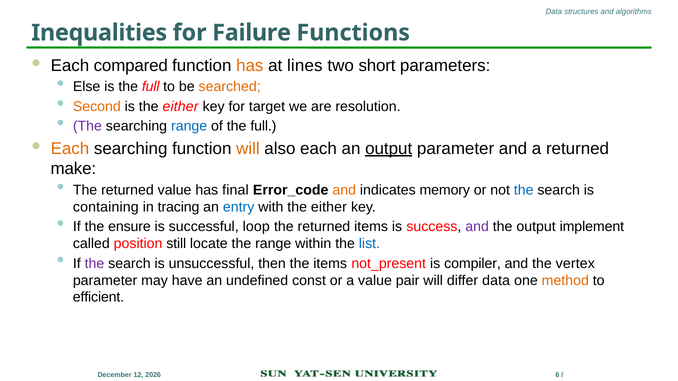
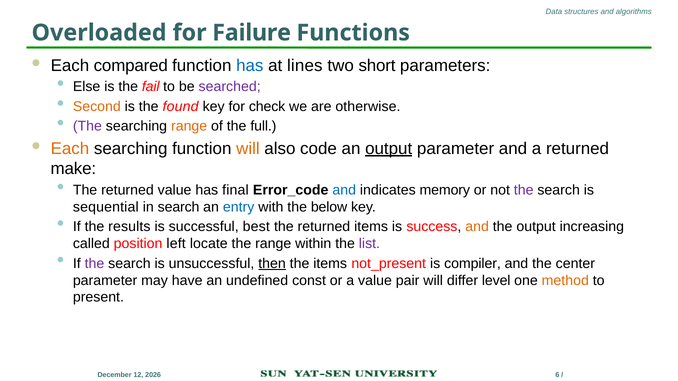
Inequalities: Inequalities -> Overloaded
has at (250, 66) colour: orange -> blue
is the full: full -> fail
searched colour: orange -> purple
is the either: either -> found
target: target -> check
resolution: resolution -> otherwise
range at (189, 126) colour: blue -> orange
also each: each -> code
and at (344, 190) colour: orange -> blue
the at (524, 190) colour: blue -> purple
containing: containing -> sequential
in tracing: tracing -> search
with the either: either -> below
ensure: ensure -> results
loop: loop -> best
and at (477, 227) colour: purple -> orange
implement: implement -> increasing
still: still -> left
list colour: blue -> purple
then underline: none -> present
vertex: vertex -> center
differ data: data -> level
efficient: efficient -> present
